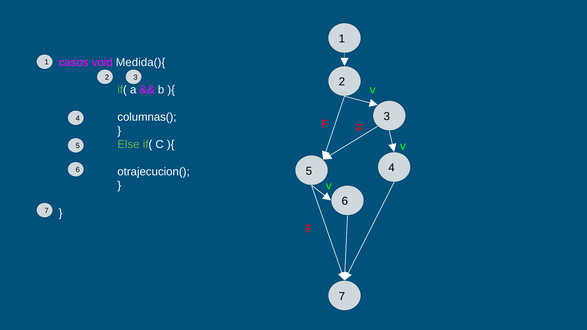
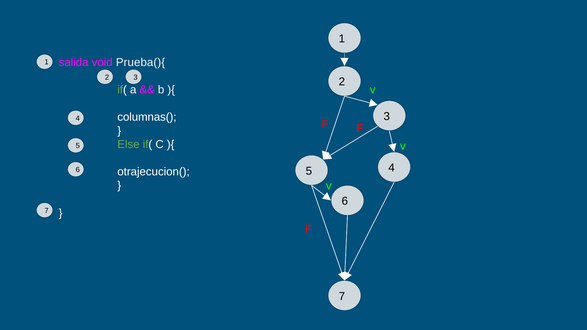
casos: casos -> salida
Medida(){: Medida(){ -> Prueba(){
